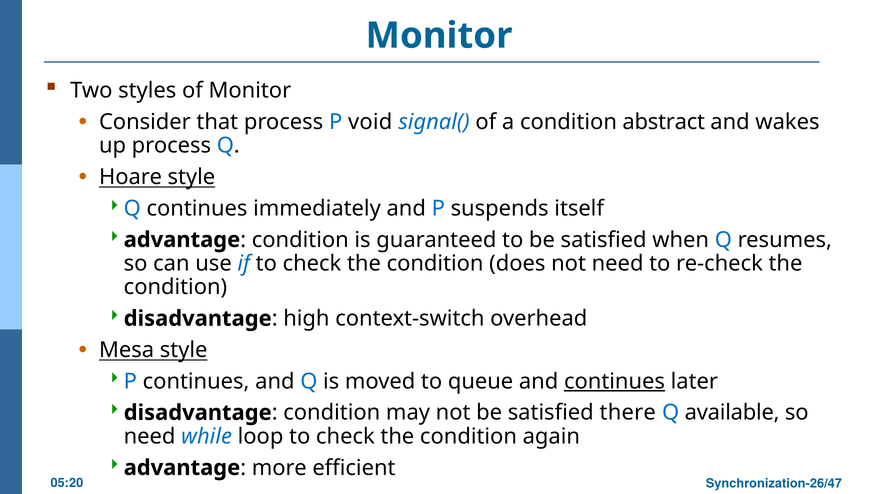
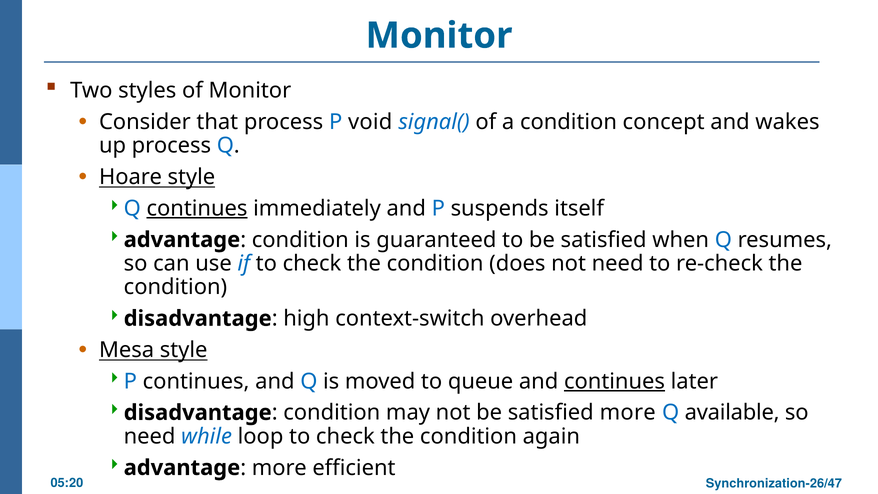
abstract: abstract -> concept
continues at (197, 208) underline: none -> present
satisfied there: there -> more
